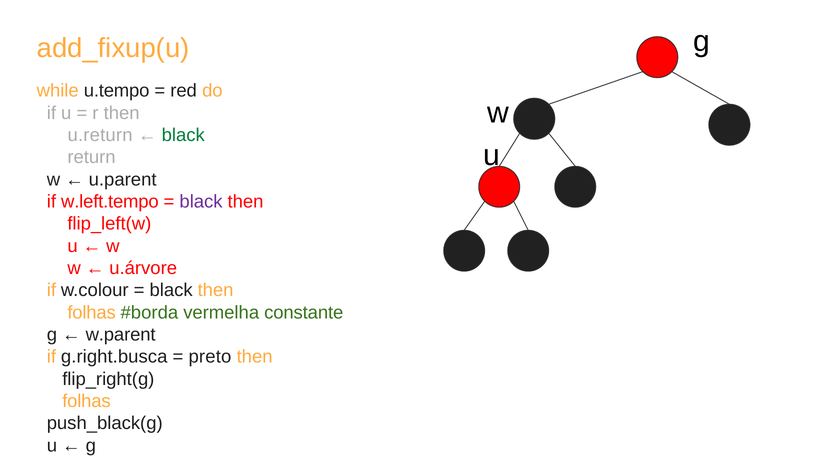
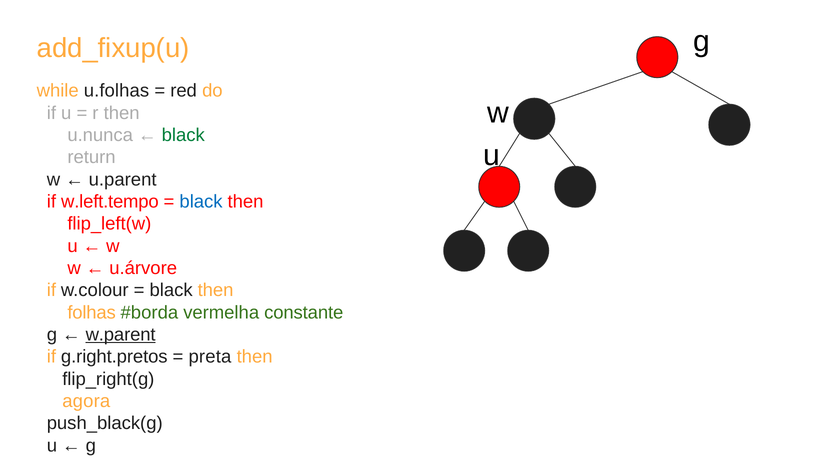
u.tempo: u.tempo -> u.folhas
u.return: u.return -> u.nunca
black at (201, 202) colour: purple -> blue
w.parent underline: none -> present
g.right.busca: g.right.busca -> g.right.pretos
preto: preto -> preta
folhas at (86, 402): folhas -> agora
